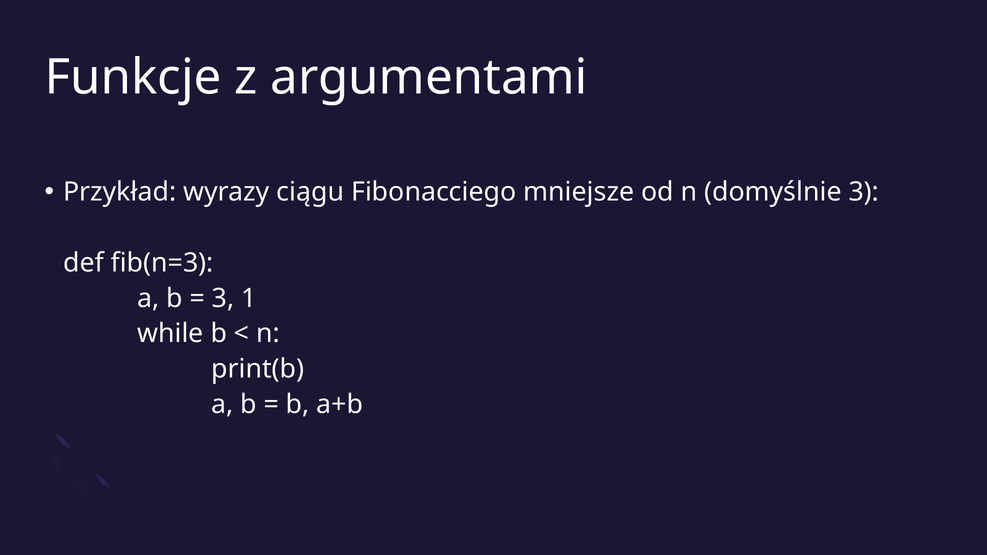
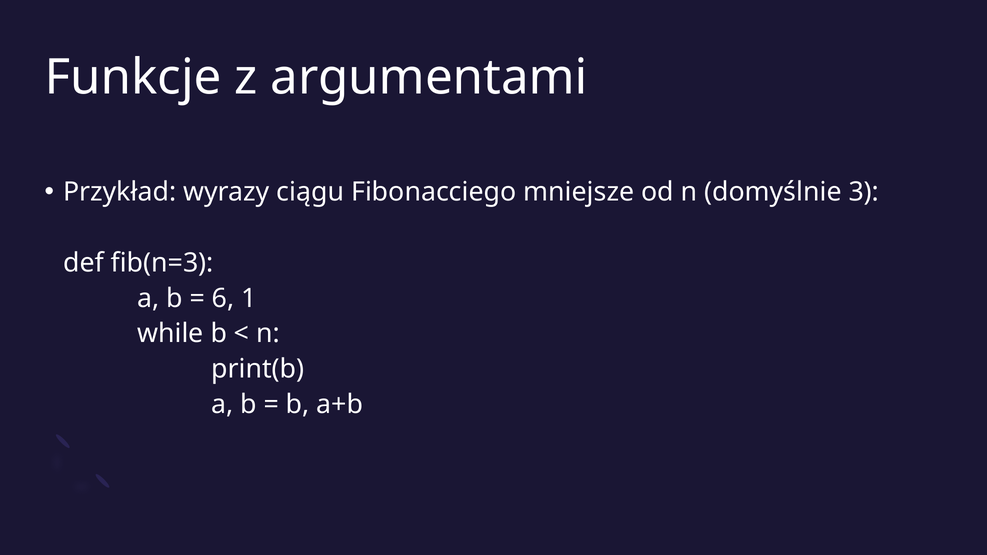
3 at (223, 298): 3 -> 6
